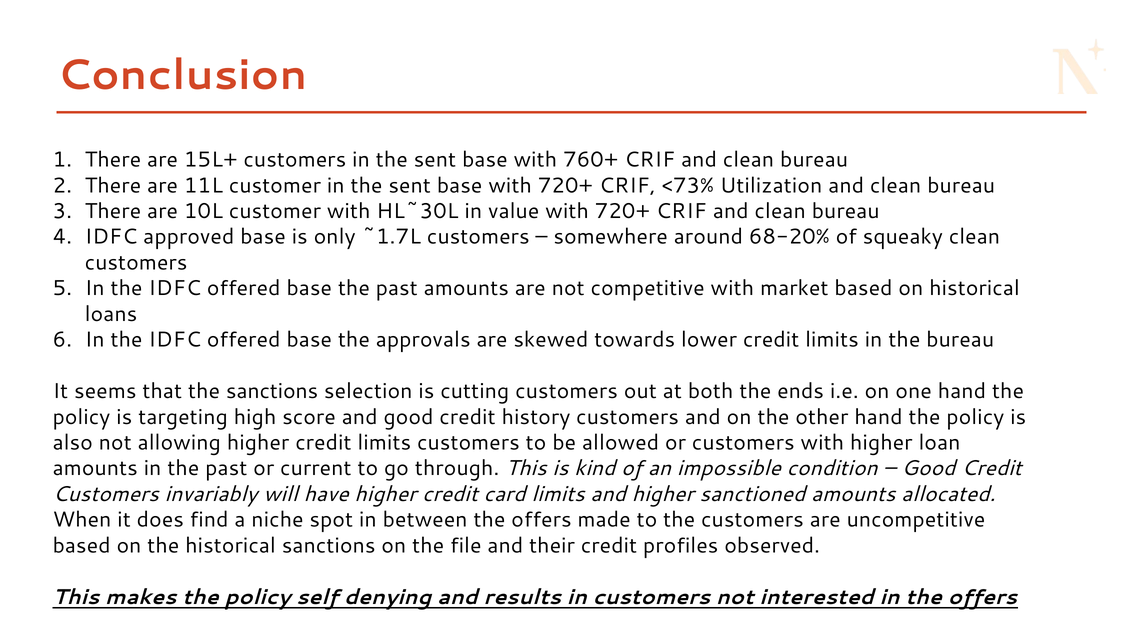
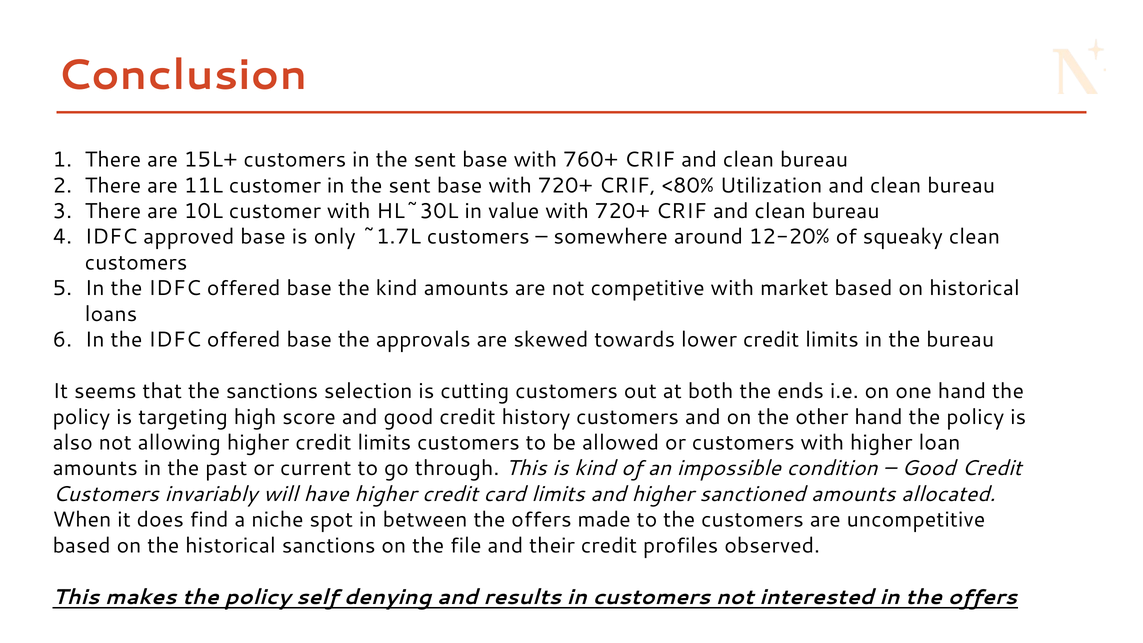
<73%: <73% -> <80%
68-20%: 68-20% -> 12-20%
base the past: past -> kind
